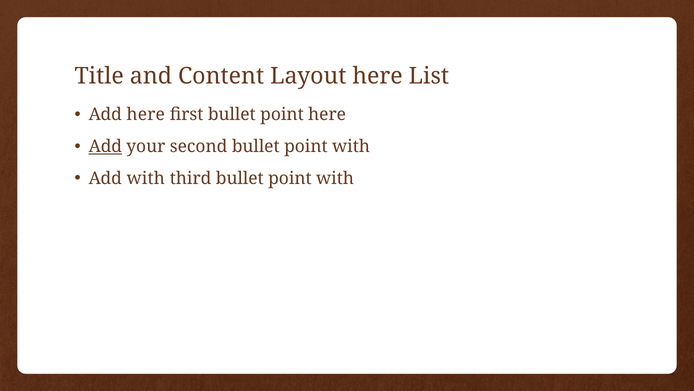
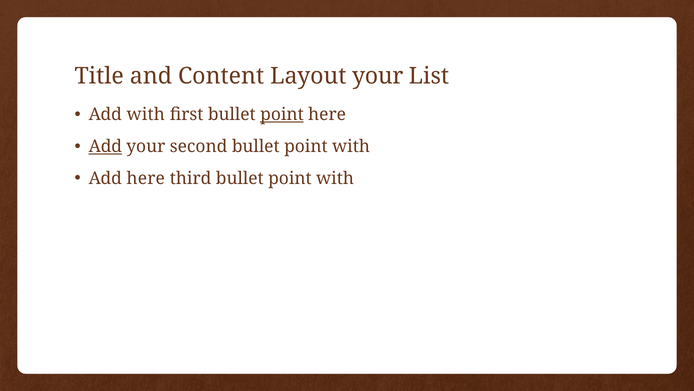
Layout here: here -> your
Add here: here -> with
point at (282, 115) underline: none -> present
Add with: with -> here
